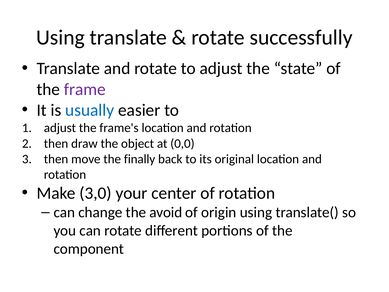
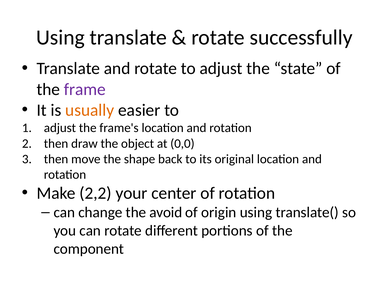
usually colour: blue -> orange
finally: finally -> shape
3,0: 3,0 -> 2,2
